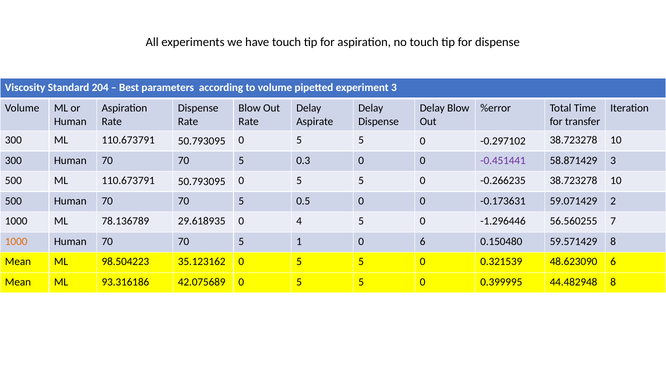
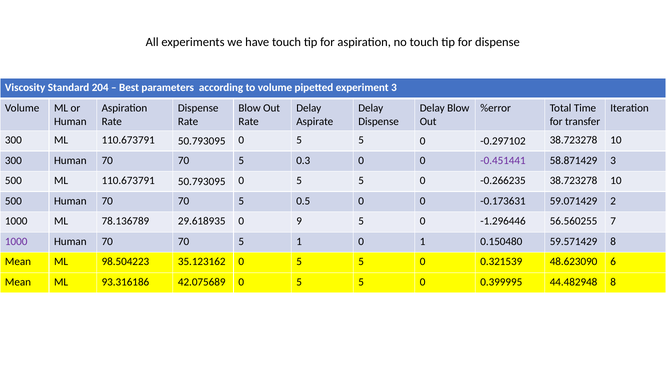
4: 4 -> 9
1000 at (16, 241) colour: orange -> purple
0 6: 6 -> 1
